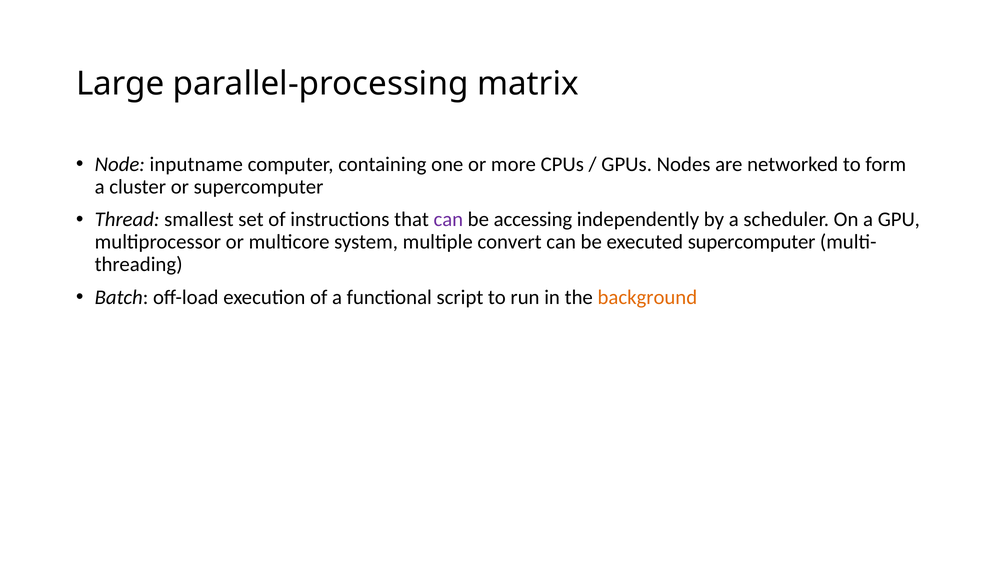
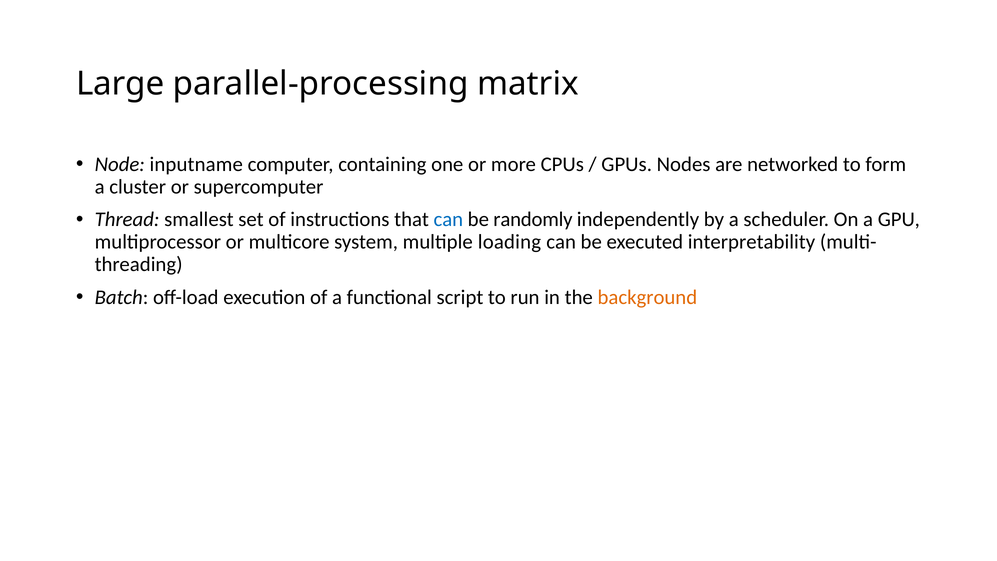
can at (448, 219) colour: purple -> blue
accessing: accessing -> randomly
convert: convert -> loading
executed supercomputer: supercomputer -> interpretability
